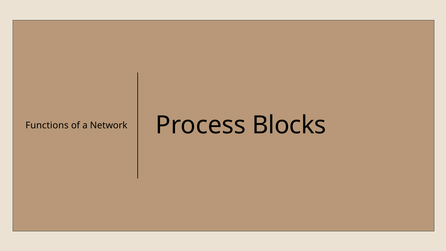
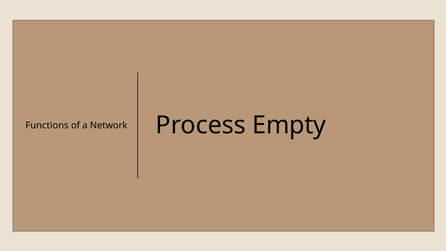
Blocks: Blocks -> Empty
